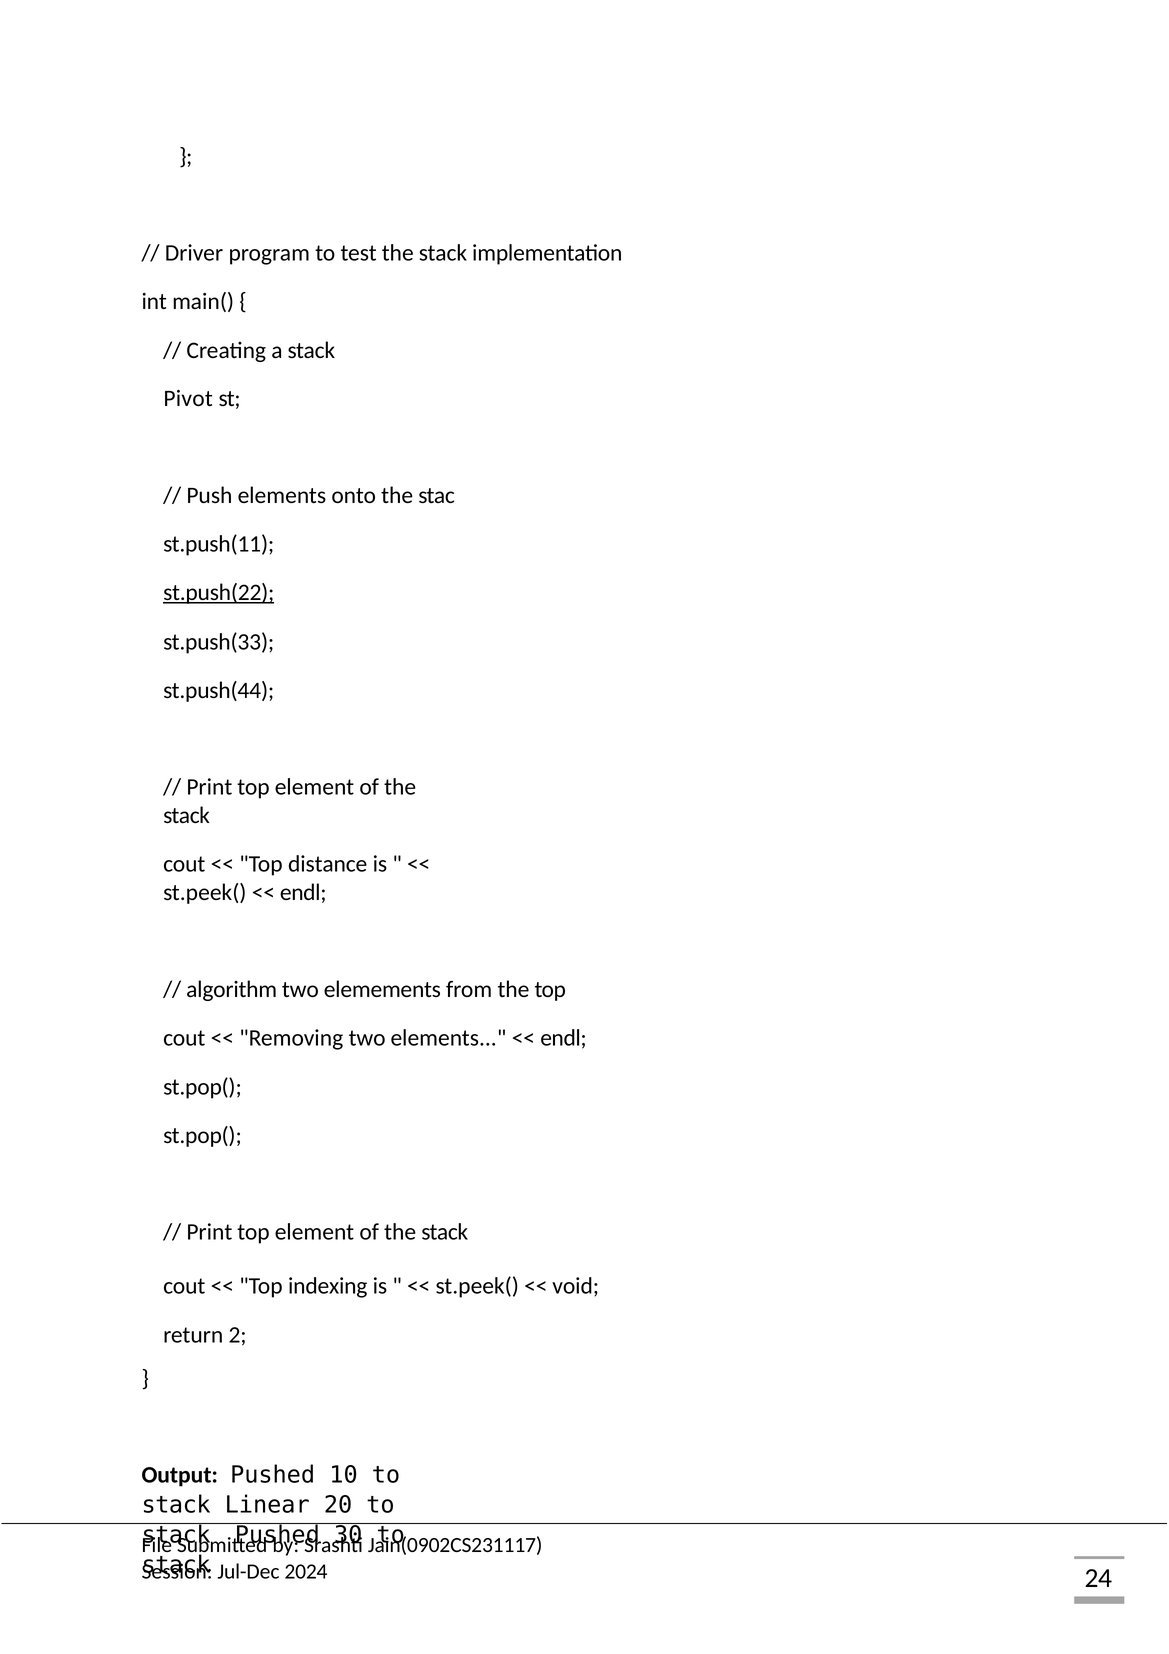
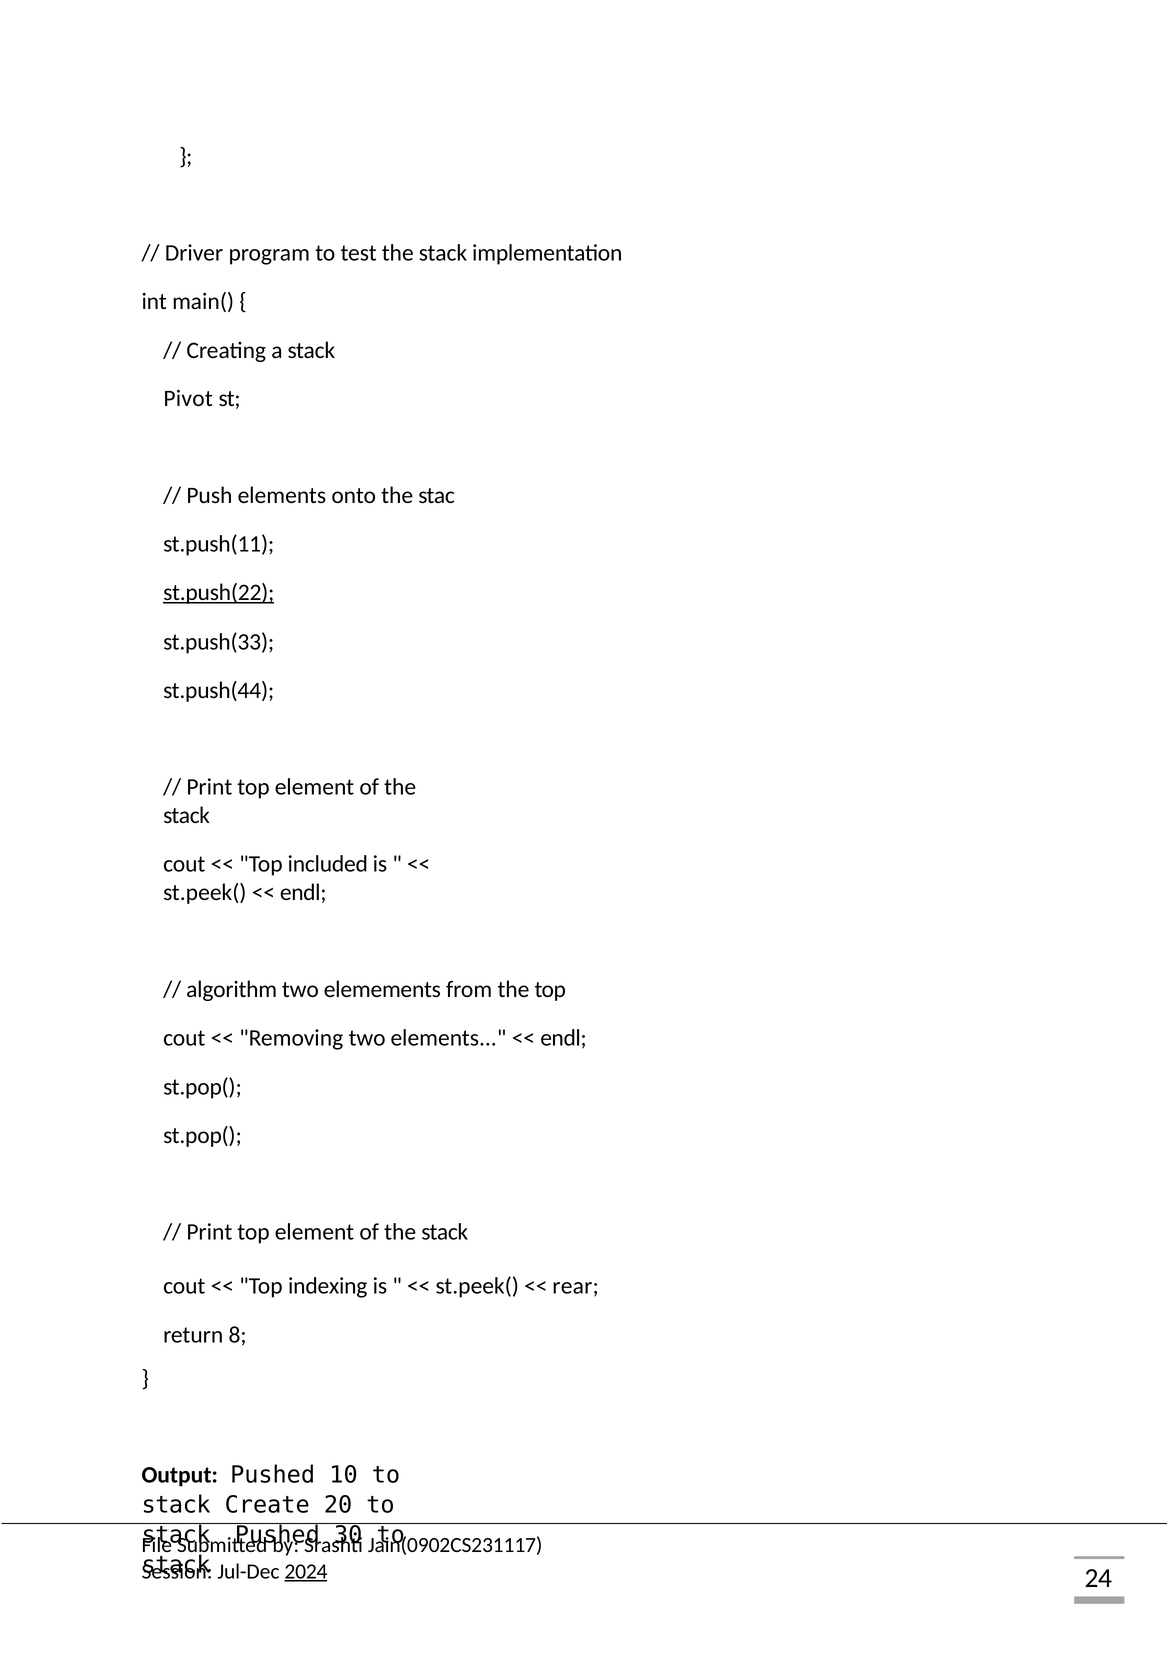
distance: distance -> included
void: void -> rear
2: 2 -> 8
Linear: Linear -> Create
2024 underline: none -> present
